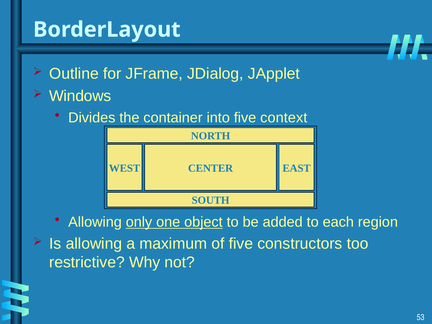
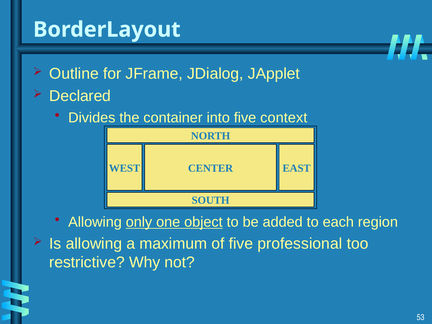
Windows: Windows -> Declared
constructors: constructors -> professional
